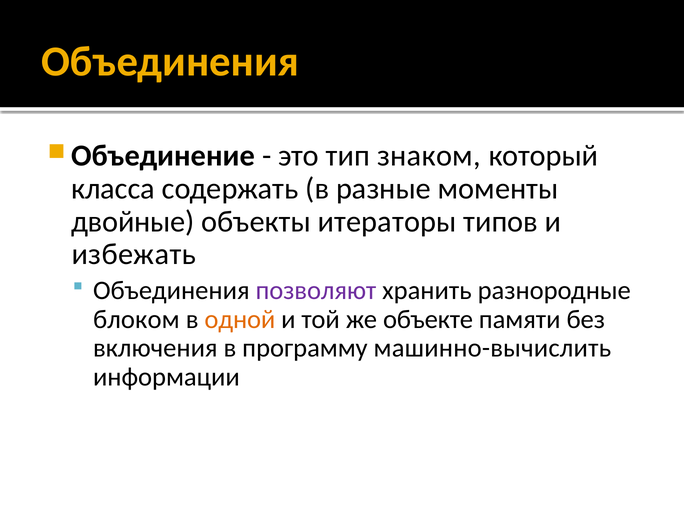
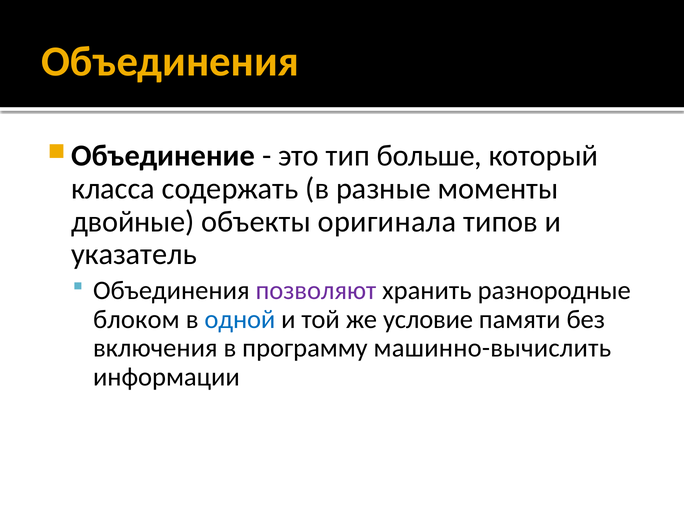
знаком: знаком -> больше
итераторы: итераторы -> оригинала
избежать: избежать -> указатель
одной colour: orange -> blue
объекте: объекте -> условие
